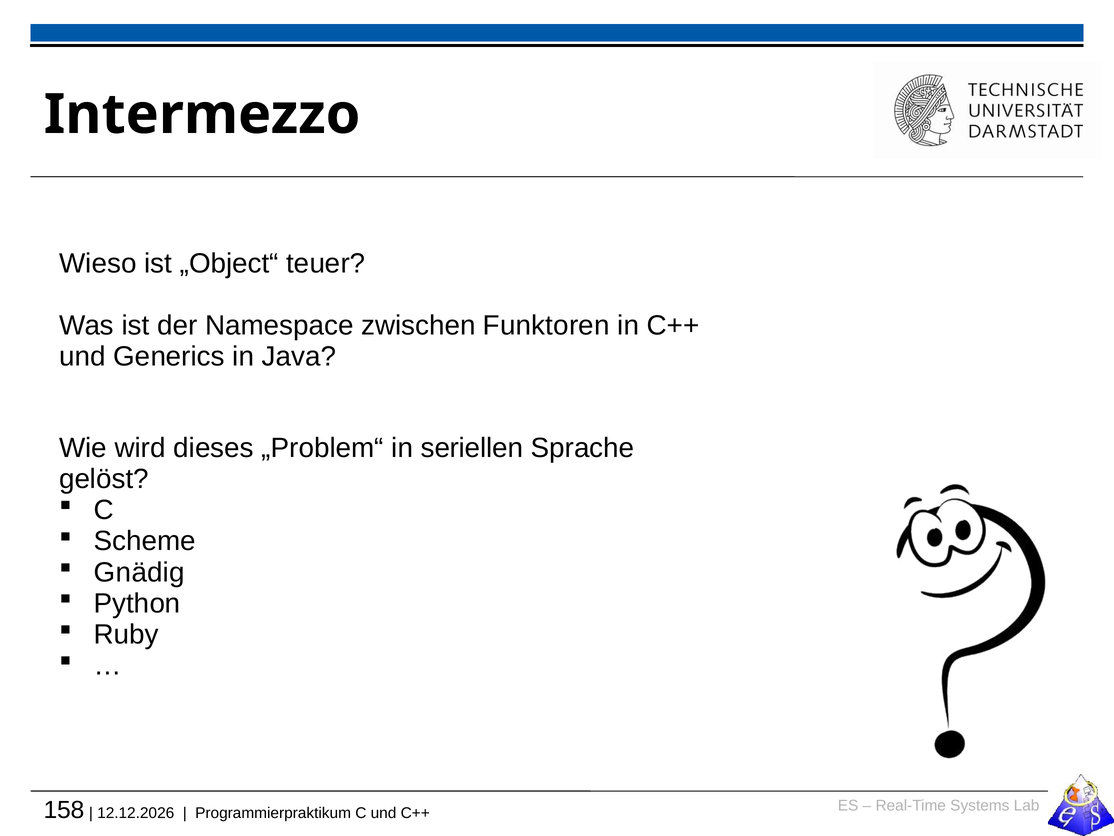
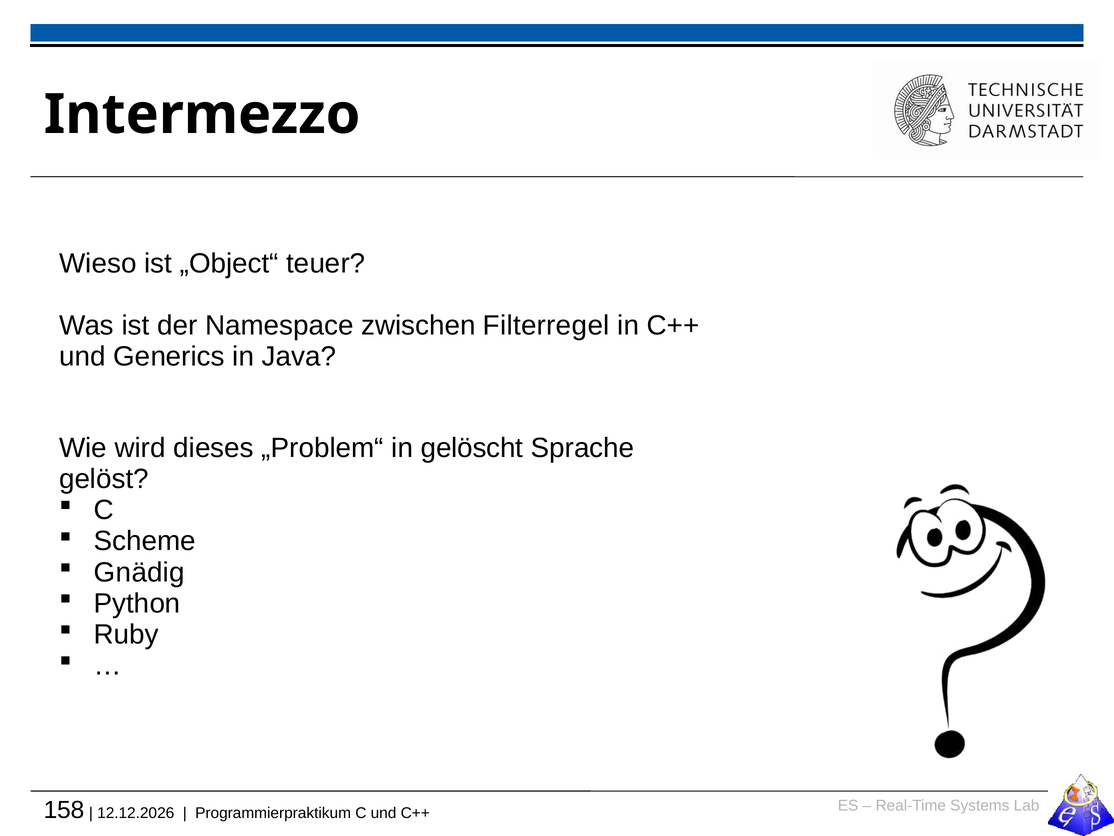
Funktoren: Funktoren -> Filterregel
seriellen: seriellen -> gelöscht
